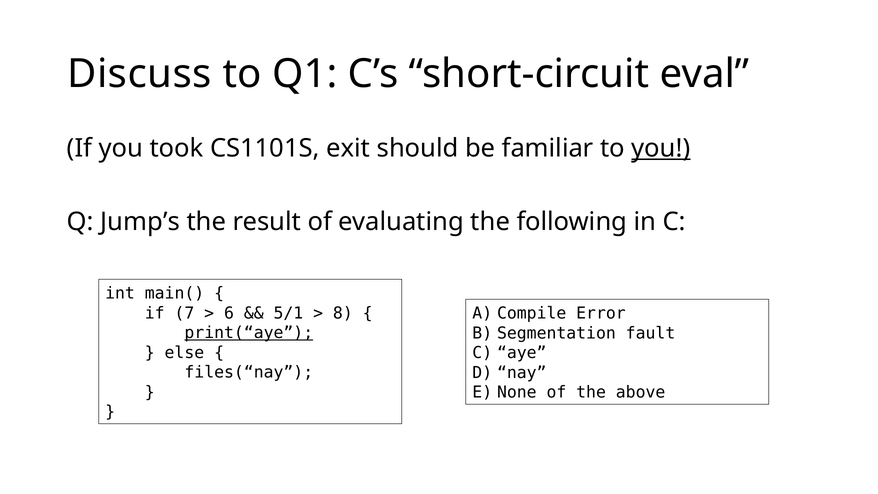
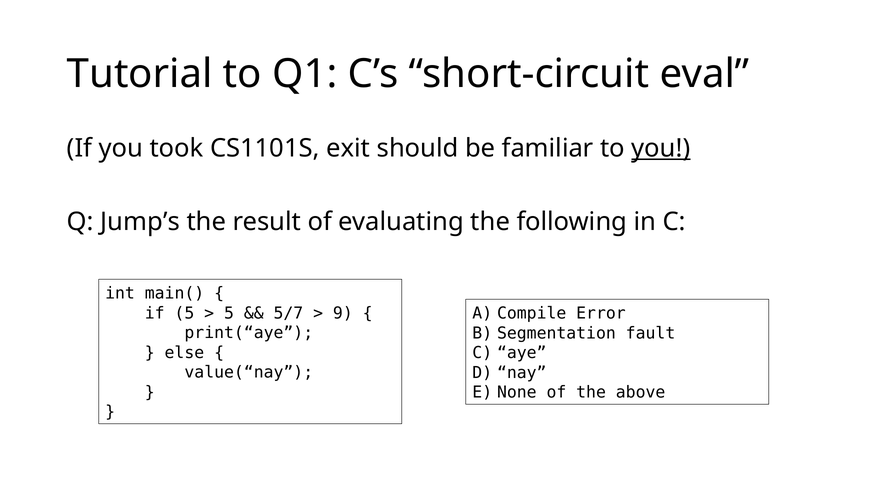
Discuss: Discuss -> Tutorial
if 7: 7 -> 5
6 at (229, 313): 6 -> 5
5/1: 5/1 -> 5/7
8: 8 -> 9
print(“aye underline: present -> none
files(“nay: files(“nay -> value(“nay
